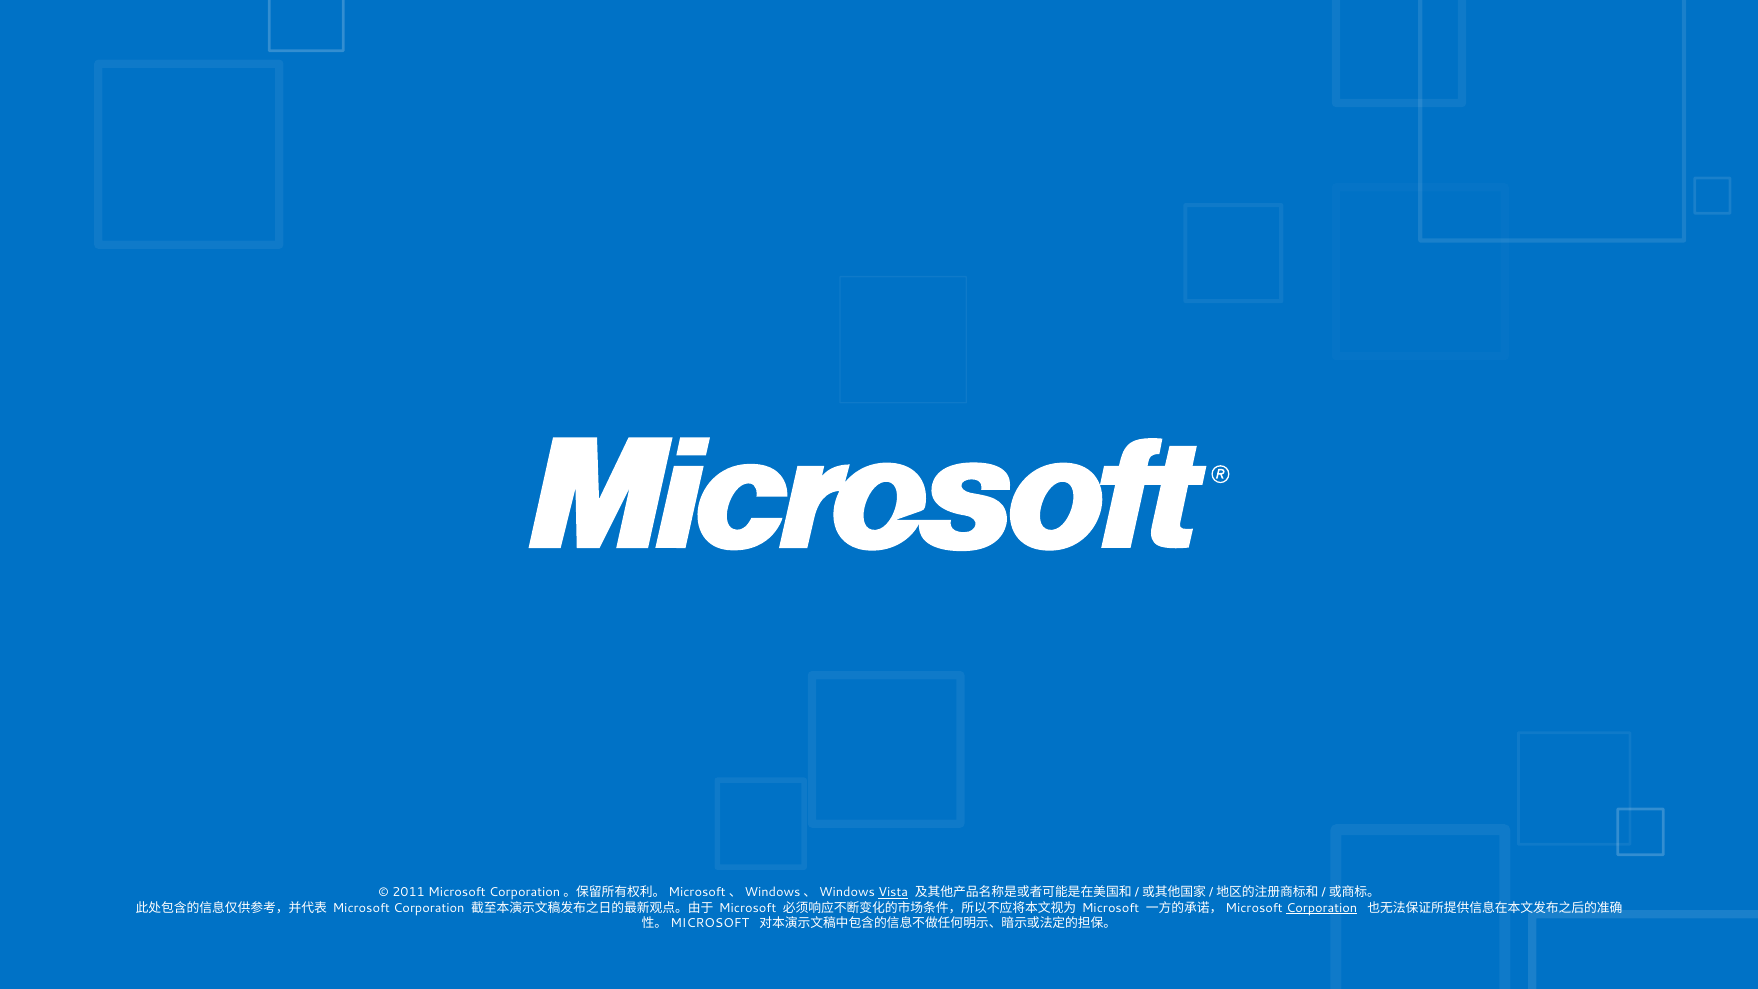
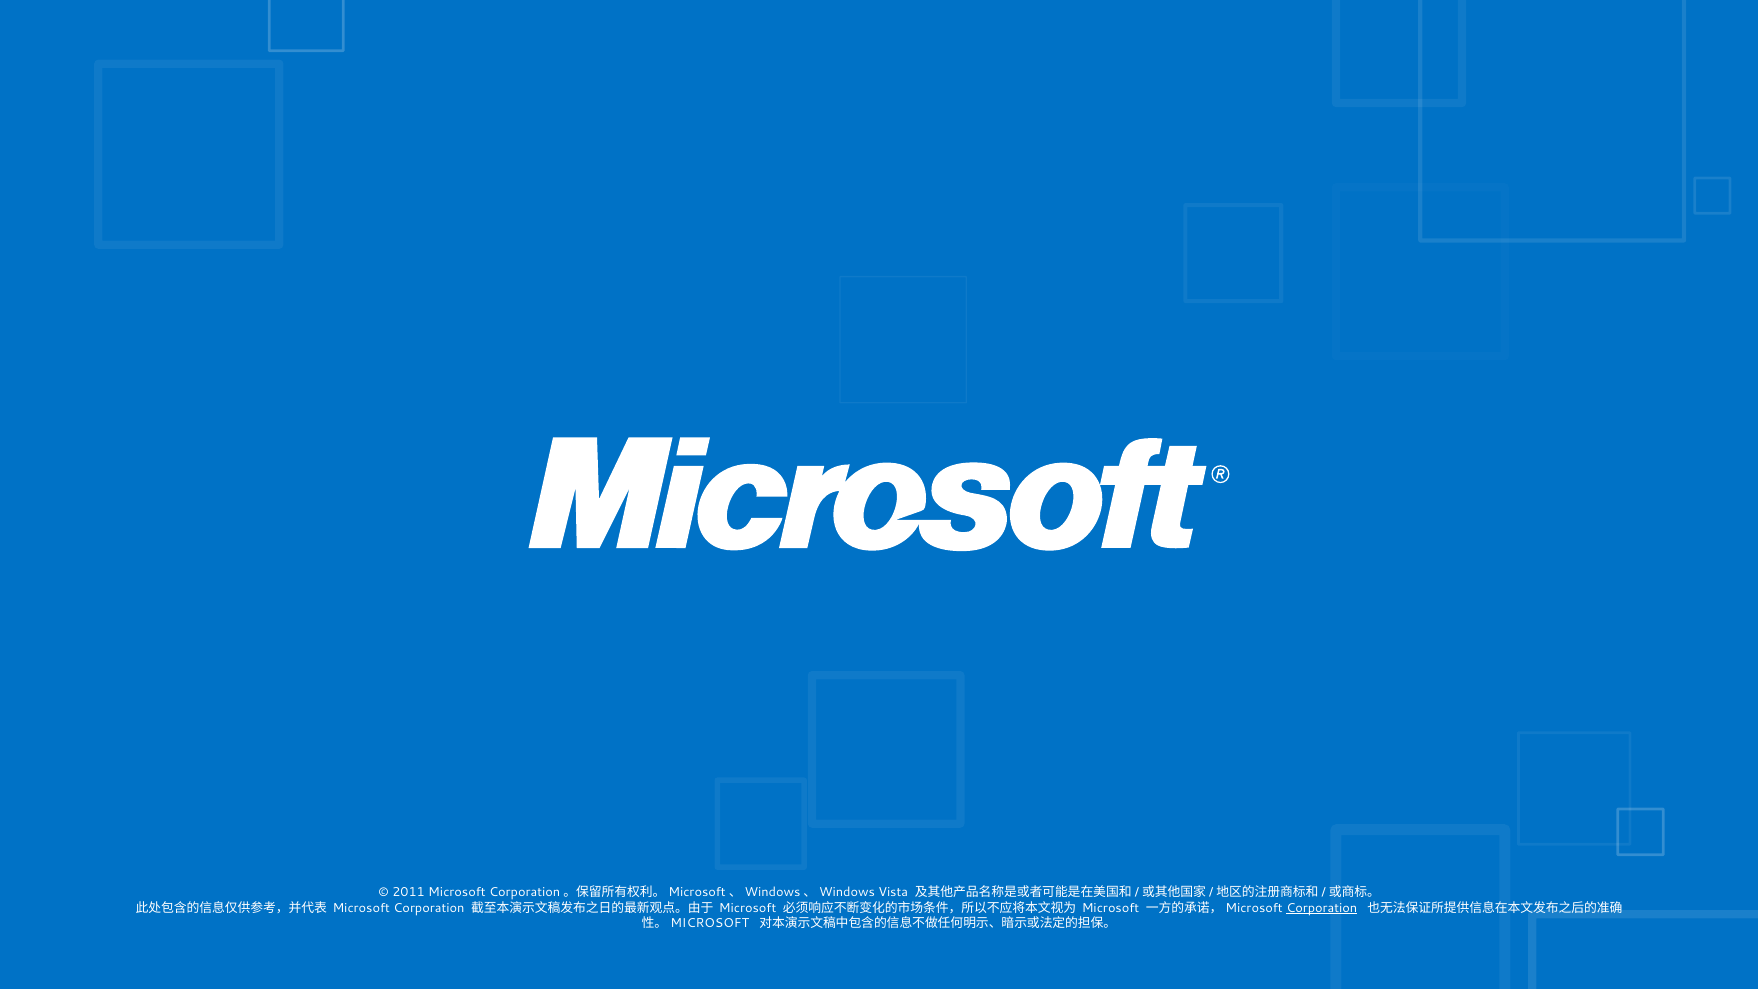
Vista underline: present -> none
